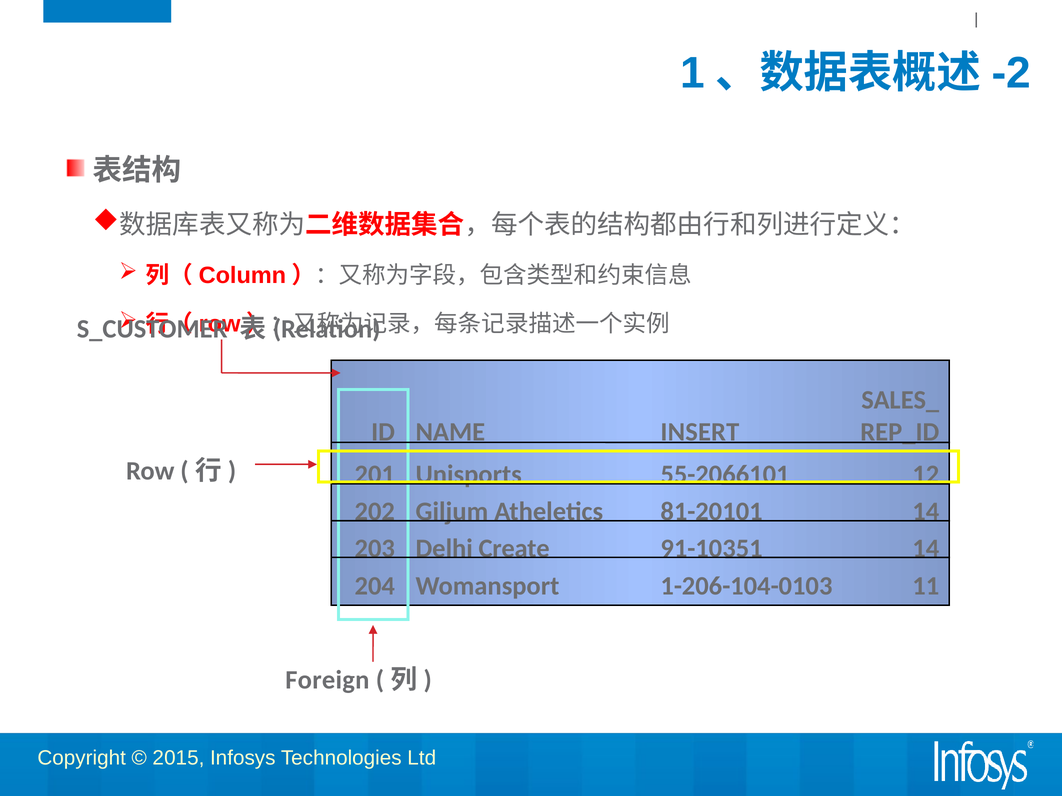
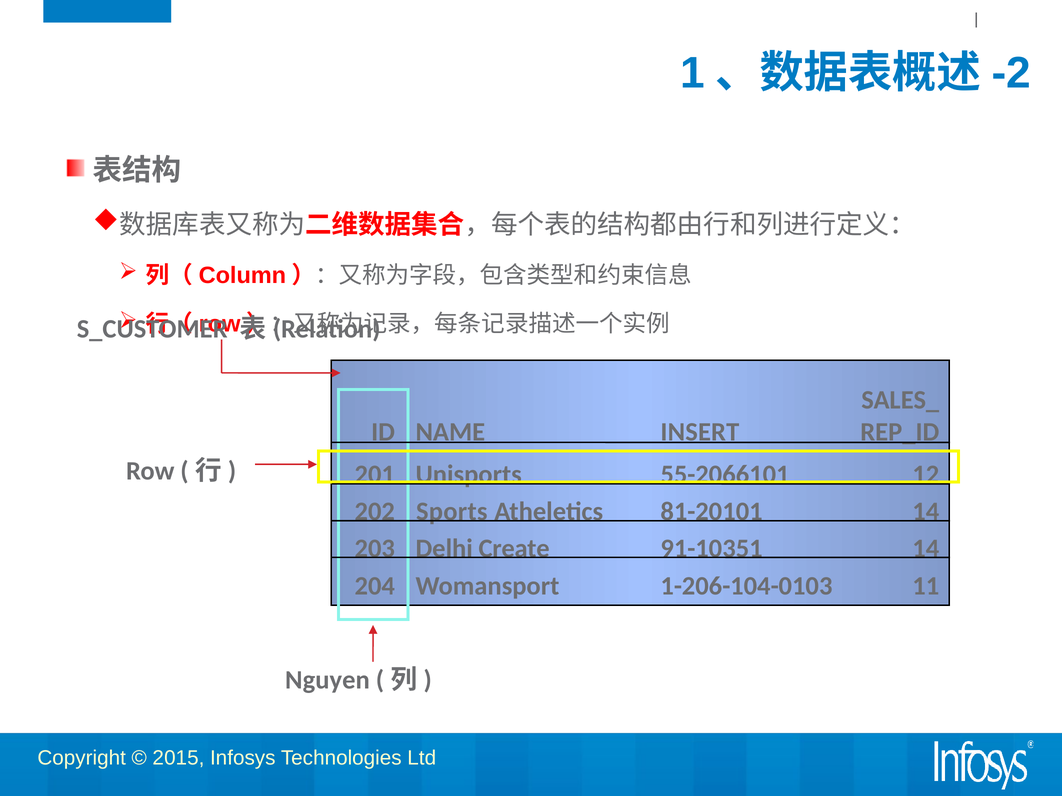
Giljum: Giljum -> Sports
Foreign: Foreign -> Nguyen
